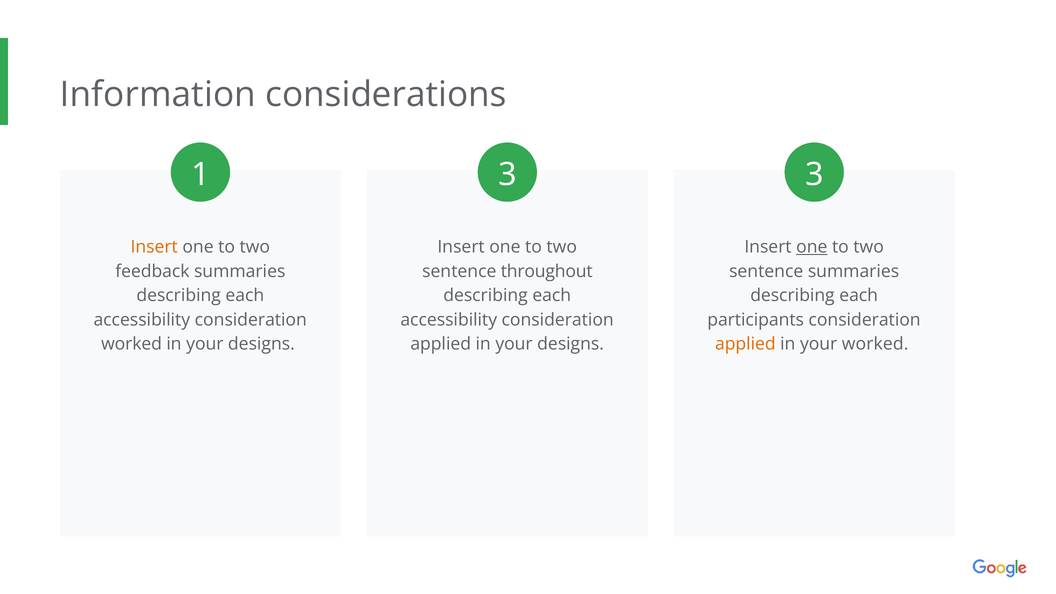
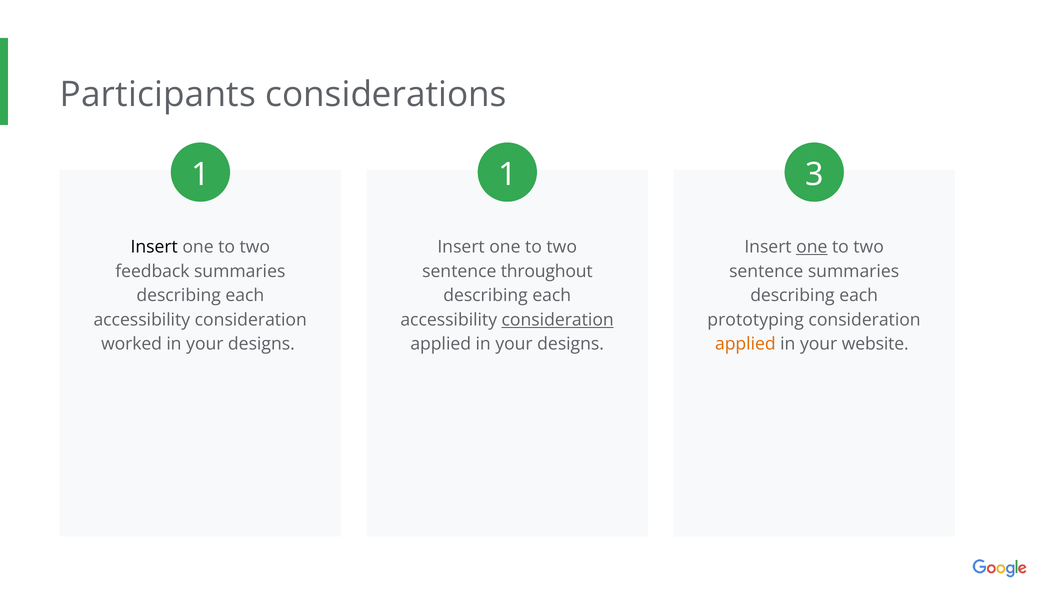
Information: Information -> Participants
1 3: 3 -> 1
Insert at (154, 247) colour: orange -> black
consideration at (558, 320) underline: none -> present
participants: participants -> prototyping
your worked: worked -> website
